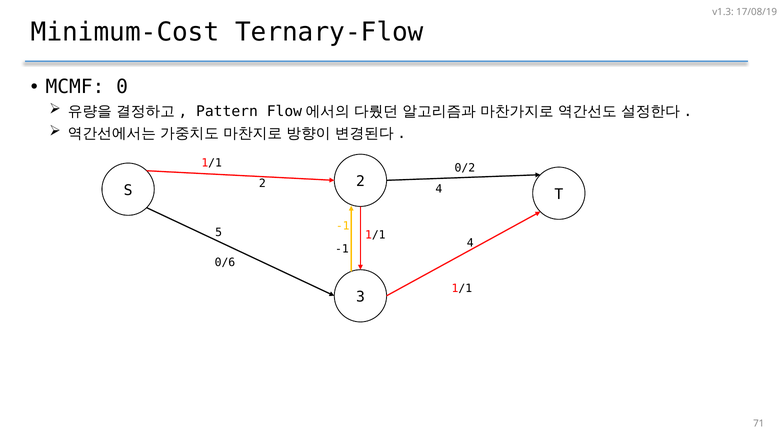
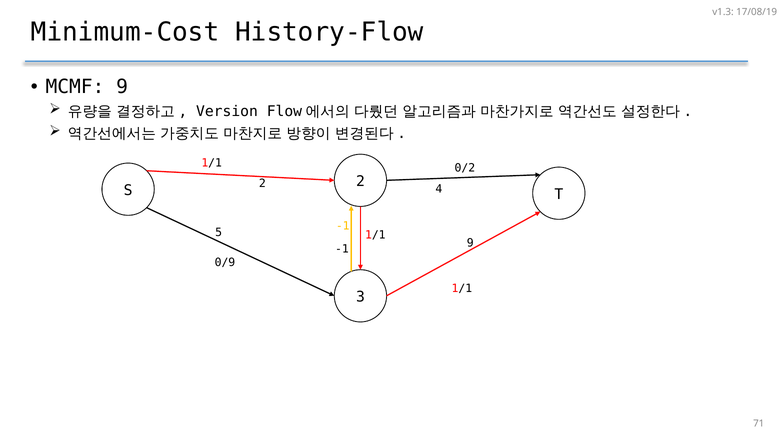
Ternary-Flow: Ternary-Flow -> History-Flow
MCMF 0: 0 -> 9
Pattern: Pattern -> Version
-1 4: 4 -> 9
0/6: 0/6 -> 0/9
